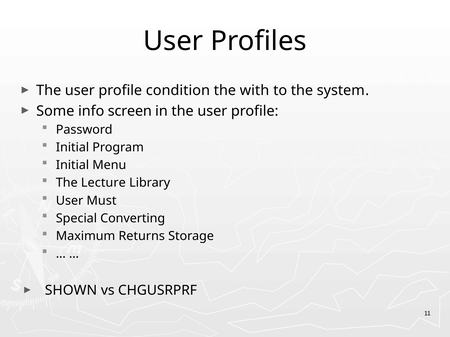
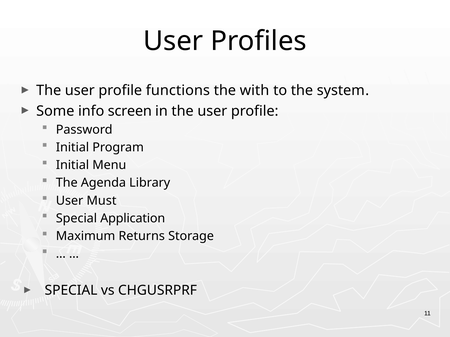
condition: condition -> functions
Lecture: Lecture -> Agenda
Converting: Converting -> Application
SHOWN at (71, 291): SHOWN -> SPECIAL
